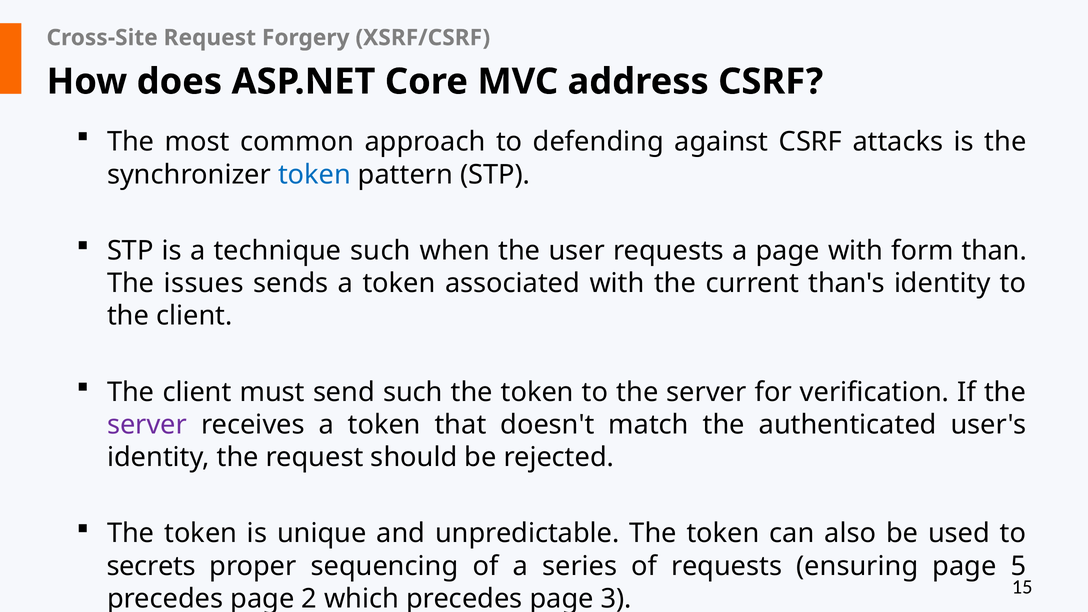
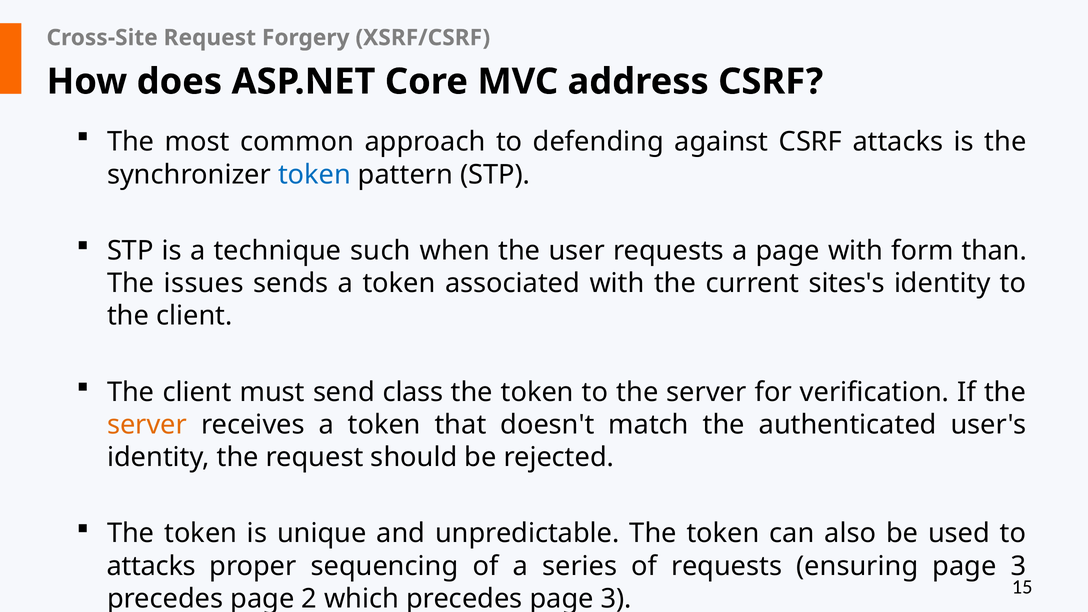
than's: than's -> sites's
send such: such -> class
server at (147, 425) colour: purple -> orange
secrets at (151, 566): secrets -> attacks
ensuring page 5: 5 -> 3
